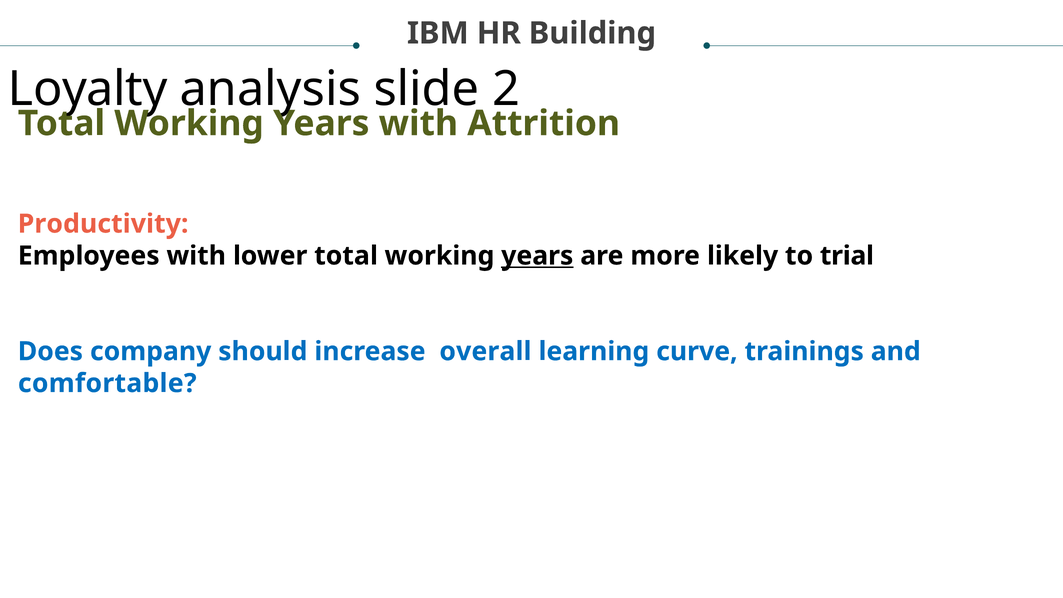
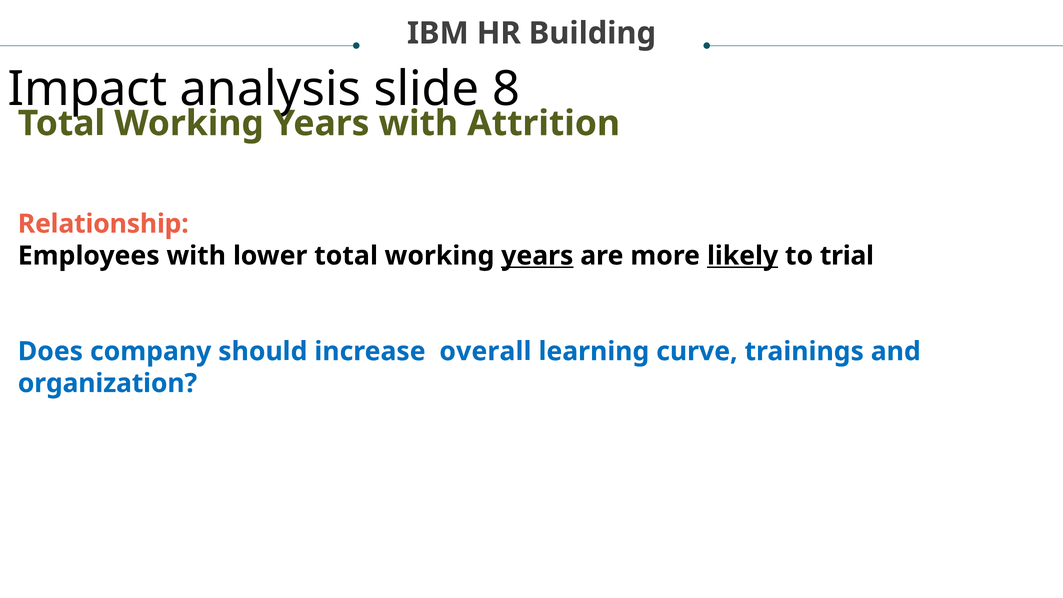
Loyalty: Loyalty -> Impact
2: 2 -> 8
Productivity: Productivity -> Relationship
likely underline: none -> present
comfortable: comfortable -> organization
